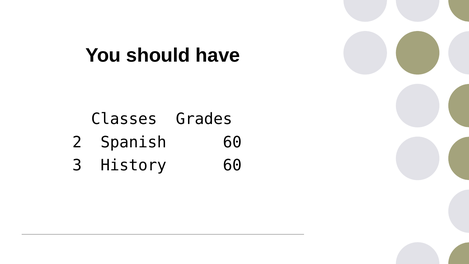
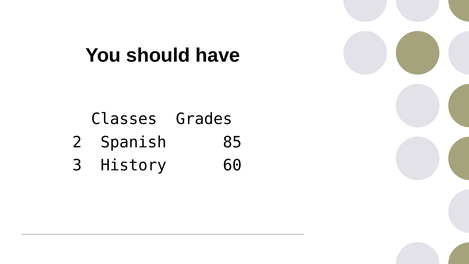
Spanish 60: 60 -> 85
